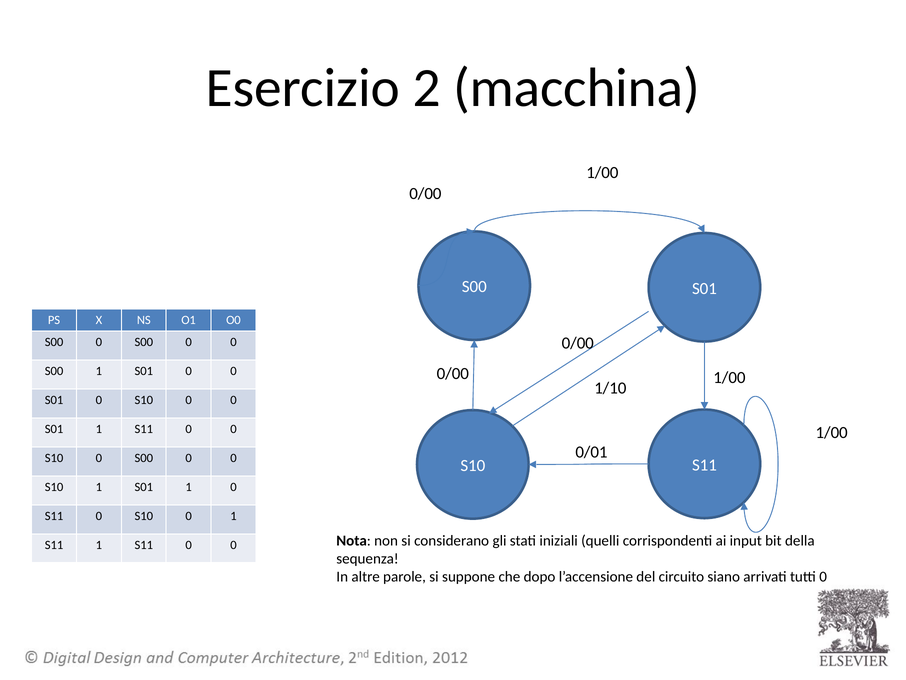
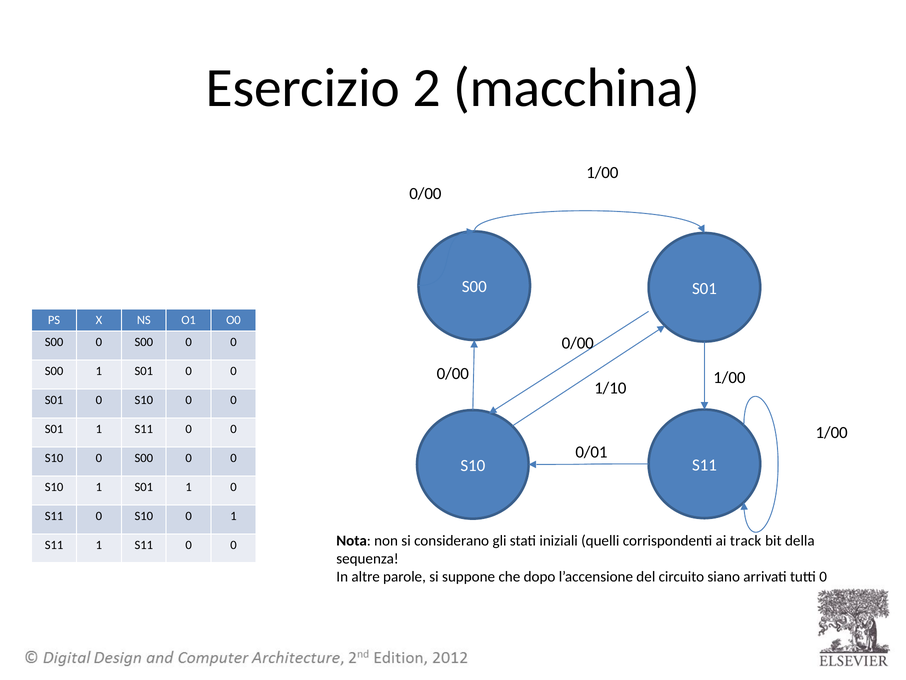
input: input -> track
